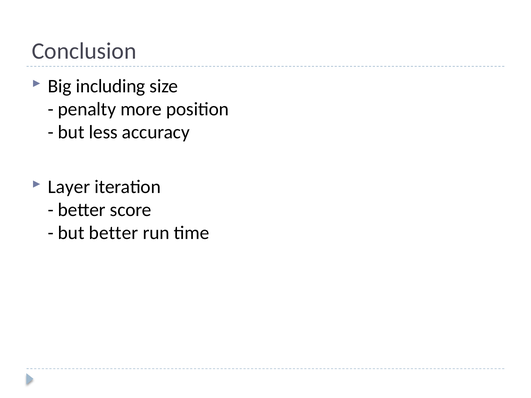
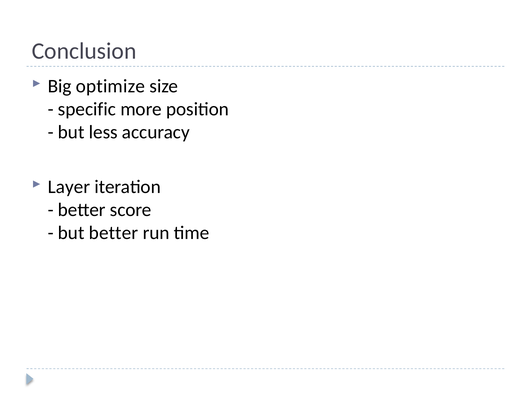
including: including -> optimize
penalty: penalty -> specific
